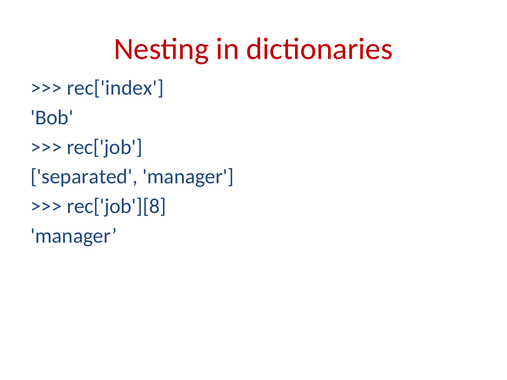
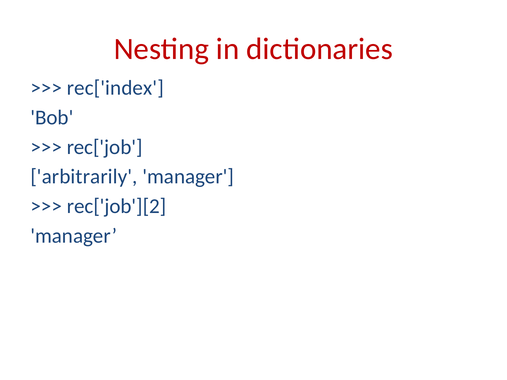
separated: separated -> arbitrarily
rec['job'][8: rec['job'][8 -> rec['job'][2
